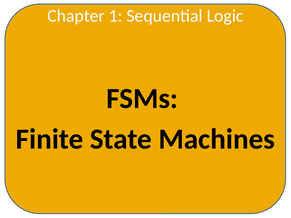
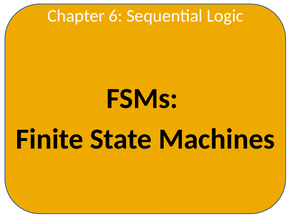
1: 1 -> 6
